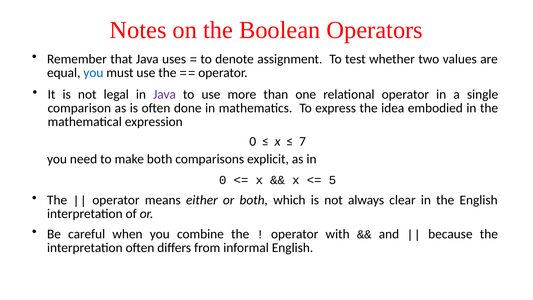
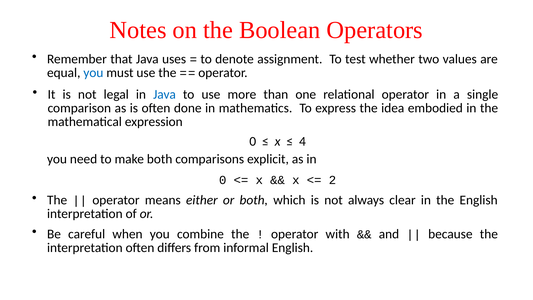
Java at (165, 95) colour: purple -> blue
7: 7 -> 4
5: 5 -> 2
